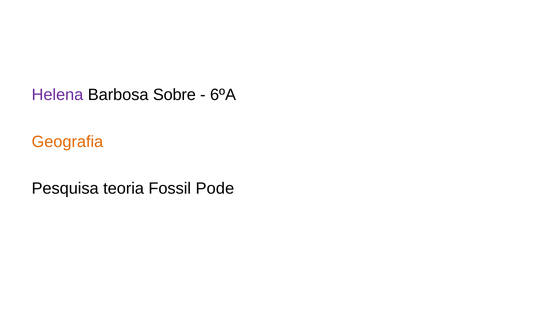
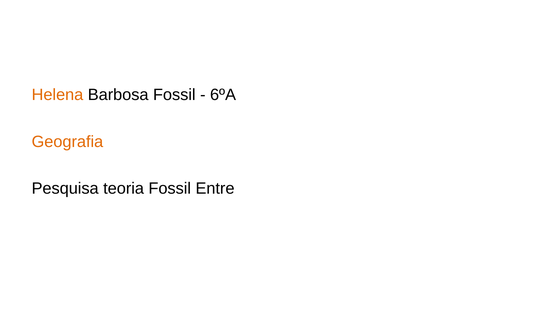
Helena colour: purple -> orange
Barbosa Sobre: Sobre -> Fossil
Pode: Pode -> Entre
